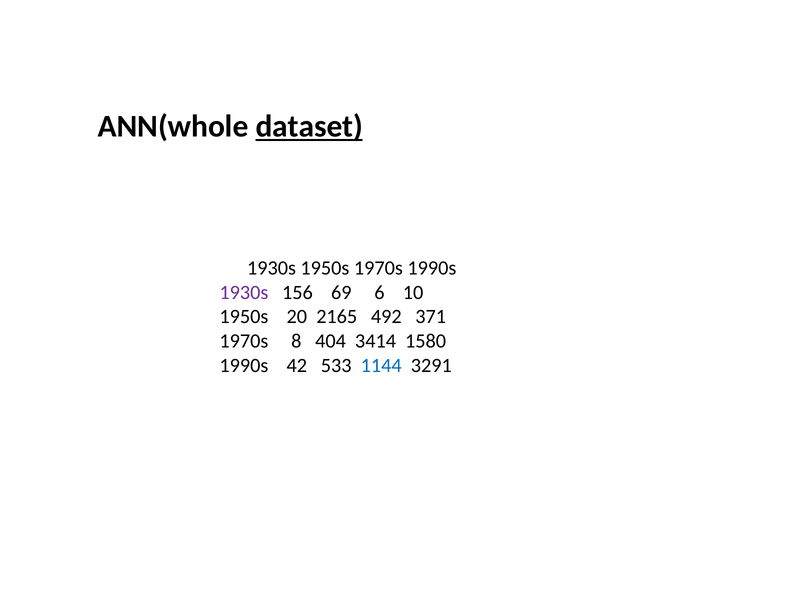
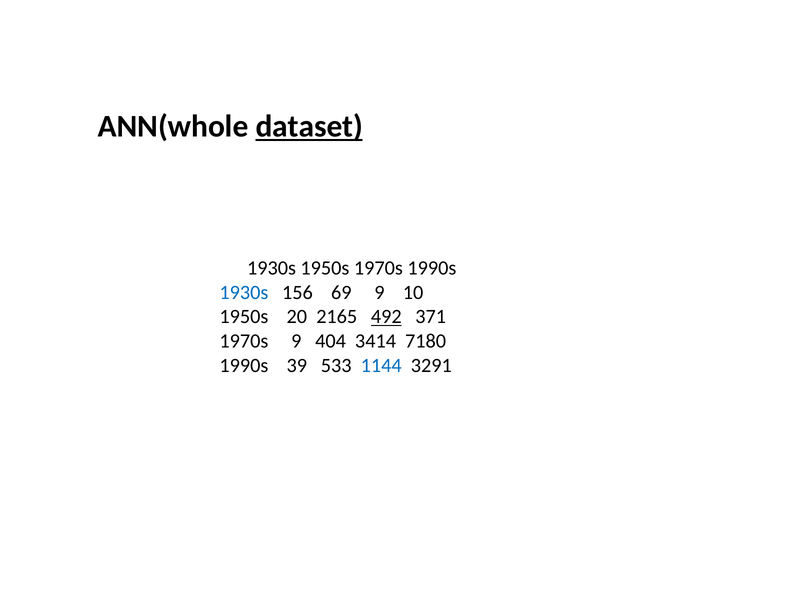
1930s at (244, 292) colour: purple -> blue
69 6: 6 -> 9
492 underline: none -> present
1970s 8: 8 -> 9
1580: 1580 -> 7180
42: 42 -> 39
